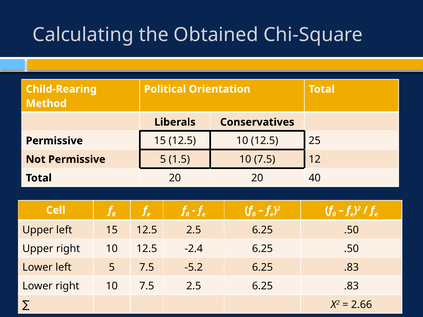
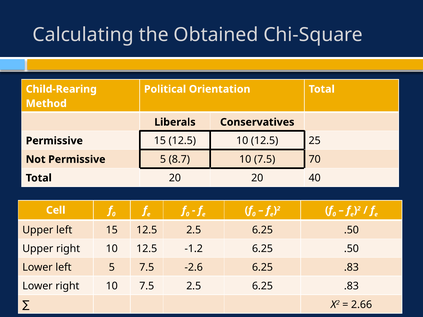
1.5: 1.5 -> 8.7
12: 12 -> 70
-2.4: -2.4 -> -1.2
-5.2: -5.2 -> -2.6
